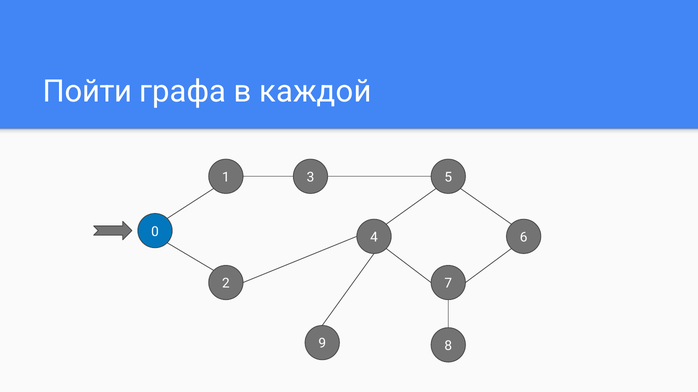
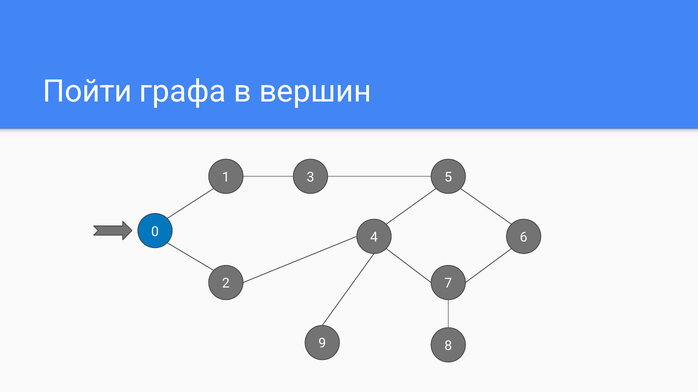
каждой: каждой -> вершин
